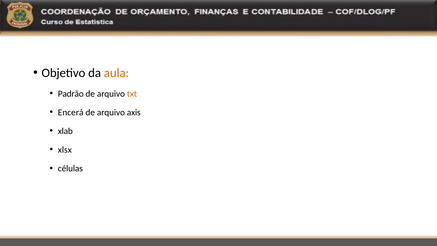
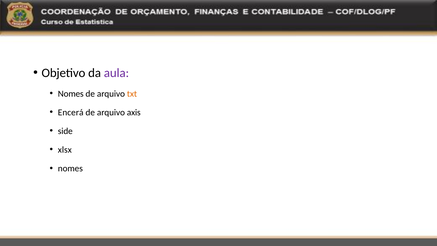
aula colour: orange -> purple
Padrão at (71, 94): Padrão -> Nomes
xlab: xlab -> side
células at (70, 168): células -> nomes
